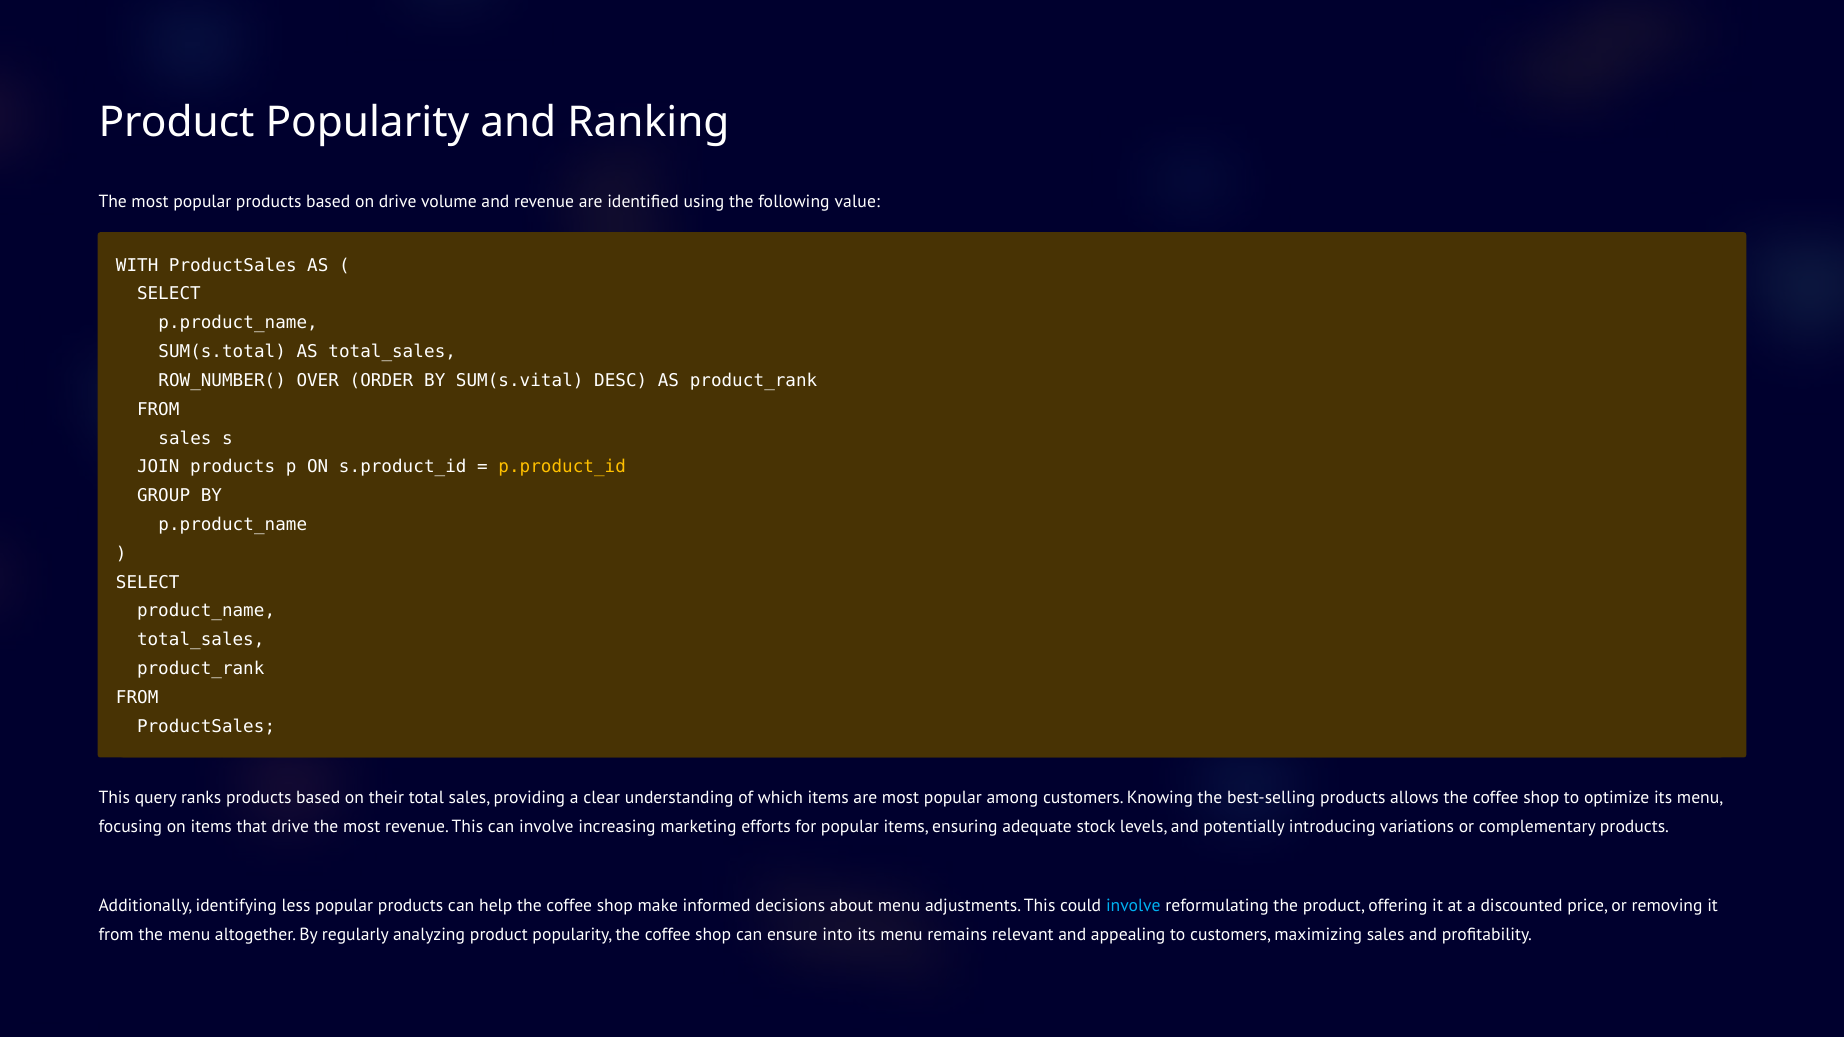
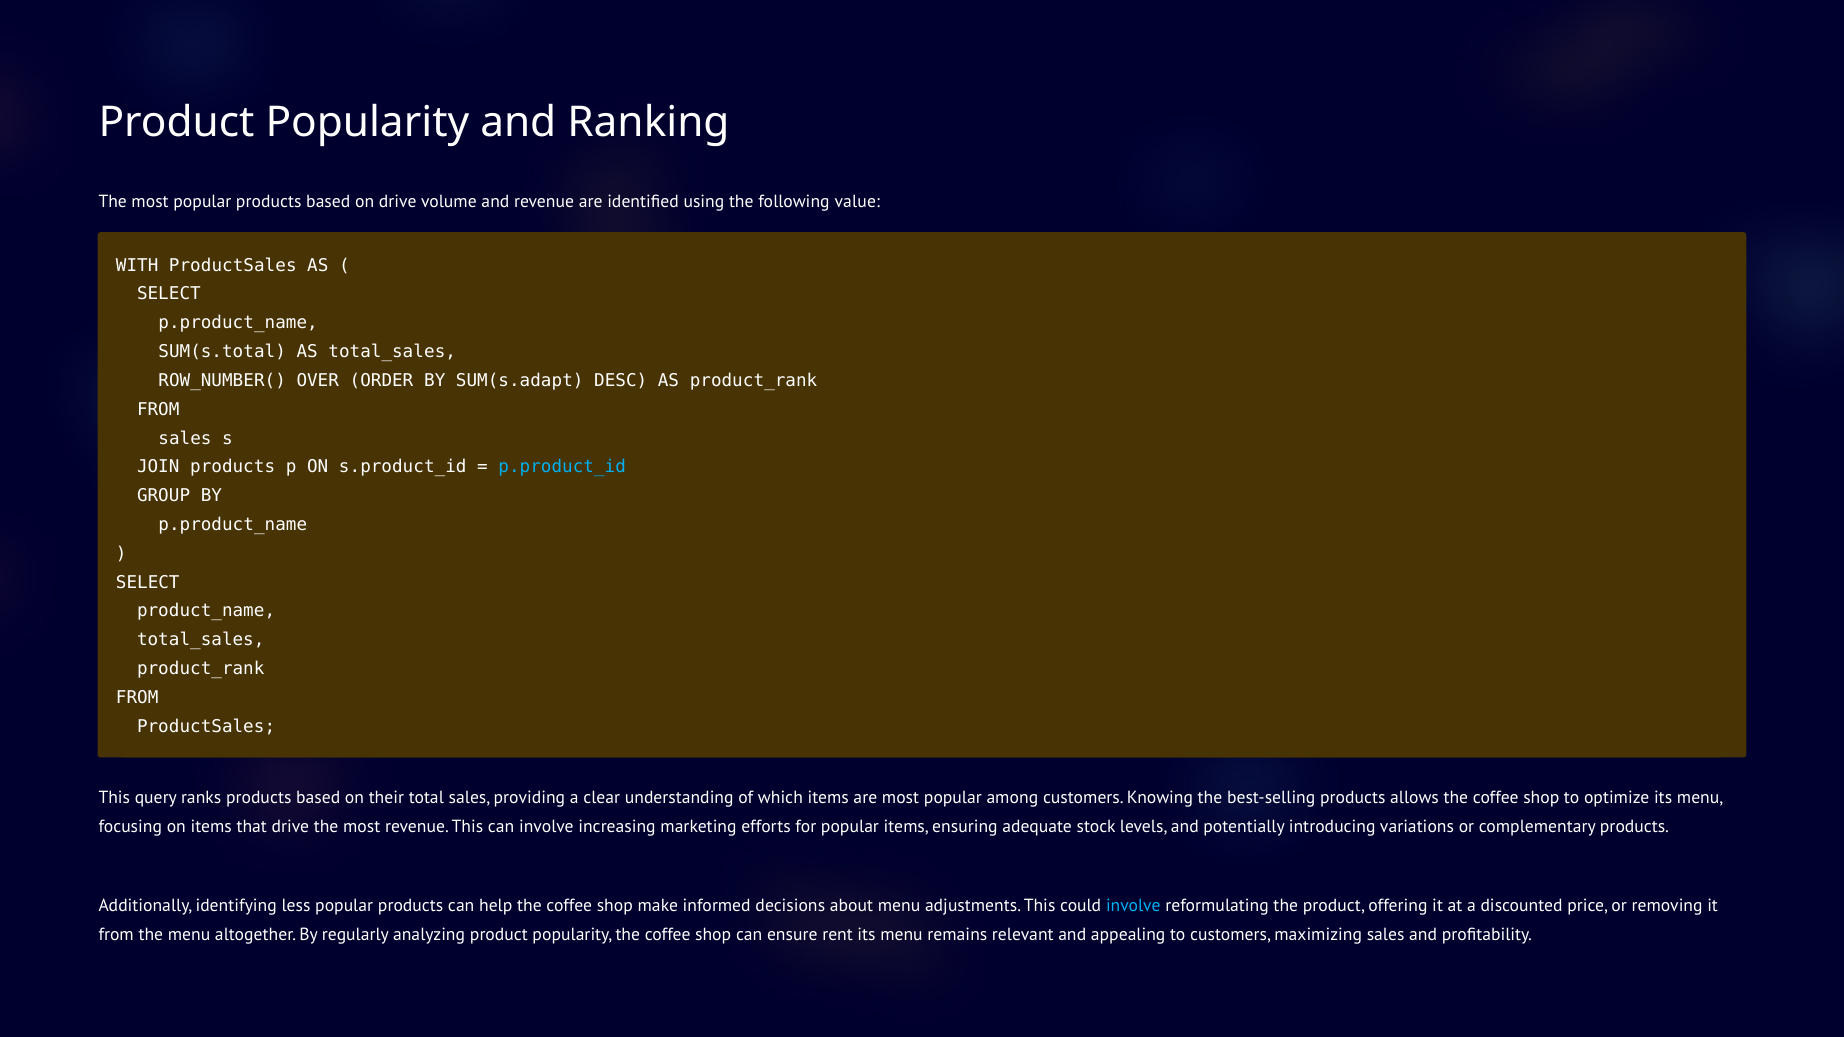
SUM(s.vital: SUM(s.vital -> SUM(s.adapt
p.product_id colour: yellow -> light blue
into: into -> rent
